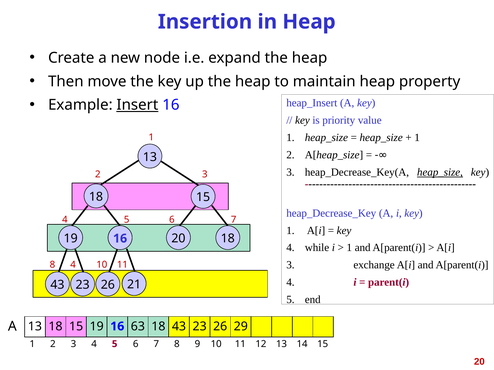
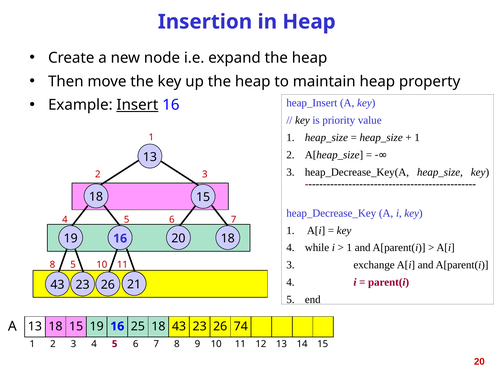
heap_size at (440, 172) underline: present -> none
8 4: 4 -> 5
63: 63 -> 25
29: 29 -> 74
